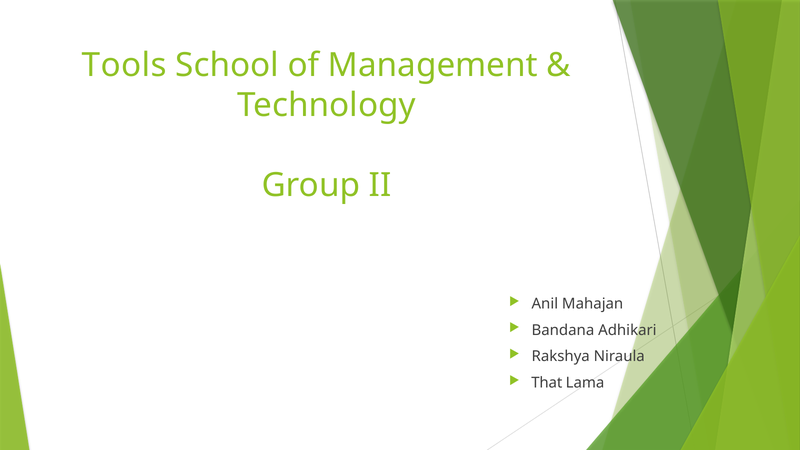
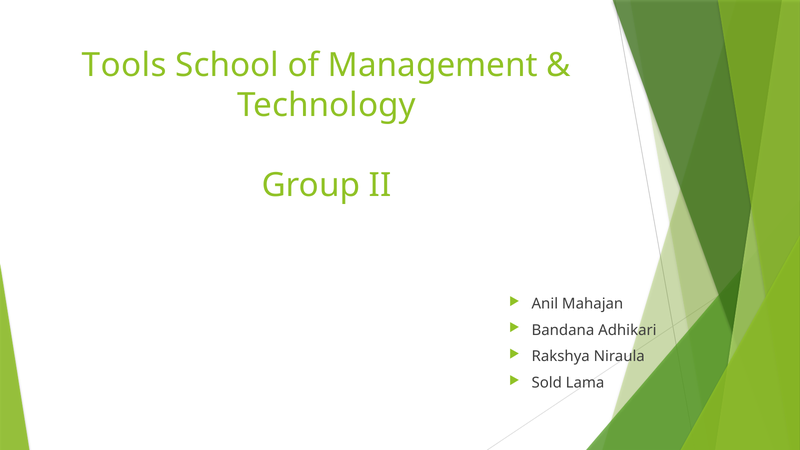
That: That -> Sold
